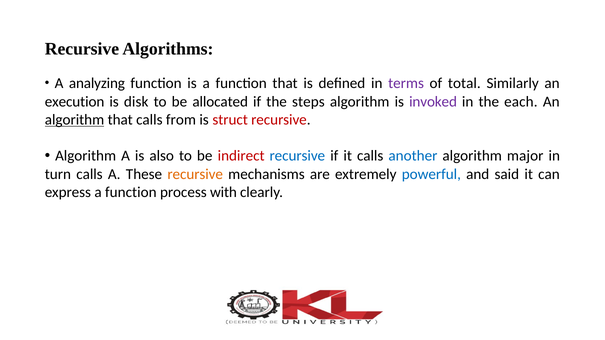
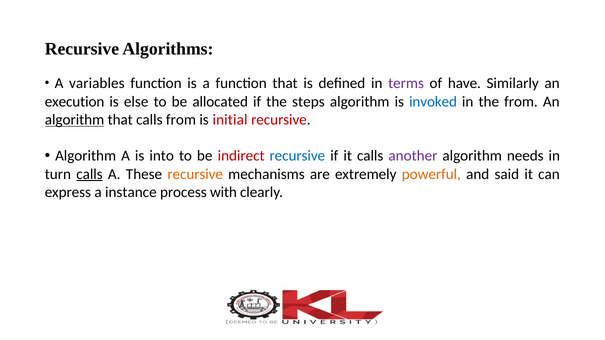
analyzing: analyzing -> variables
total: total -> have
disk: disk -> else
invoked colour: purple -> blue
the each: each -> from
struct: struct -> initial
also: also -> into
another colour: blue -> purple
major: major -> needs
calls at (89, 174) underline: none -> present
powerful colour: blue -> orange
express a function: function -> instance
